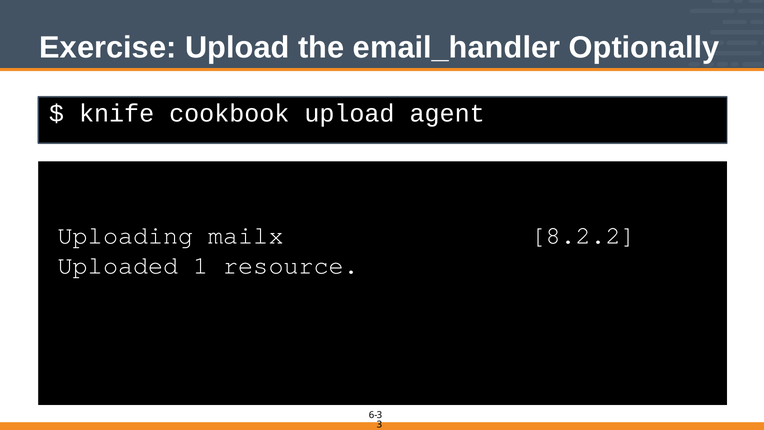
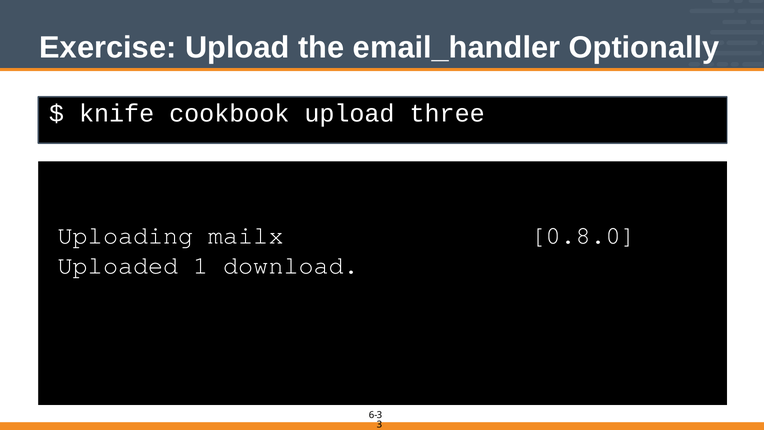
agent: agent -> three
8.2.2: 8.2.2 -> 0.8.0
resource: resource -> download
